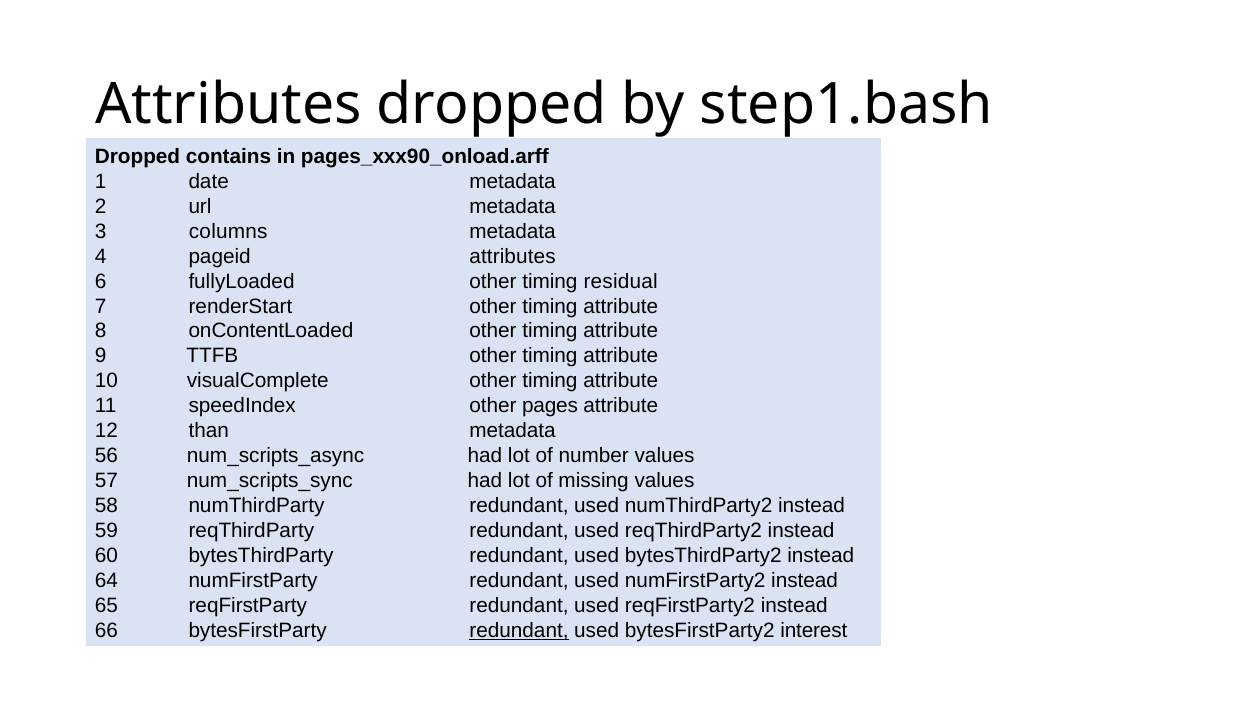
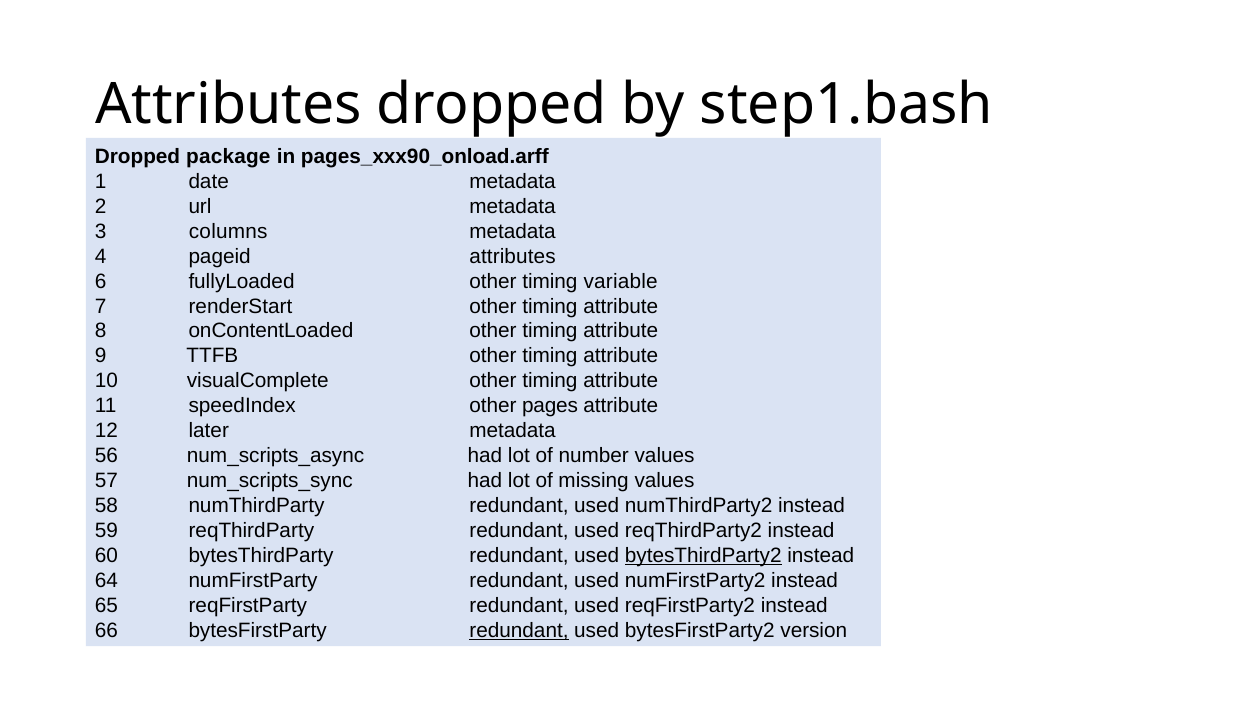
contains: contains -> package
residual: residual -> variable
than: than -> later
bytesThirdParty2 underline: none -> present
interest: interest -> version
